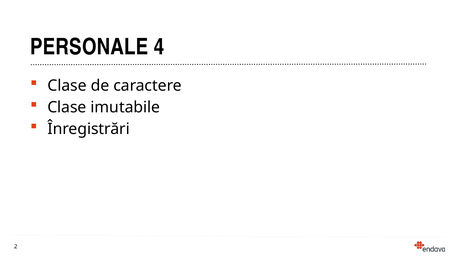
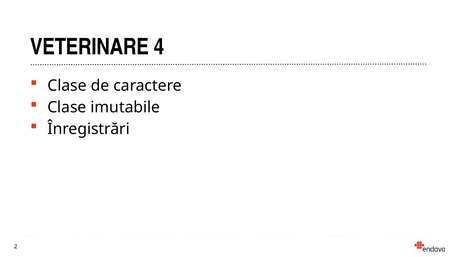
PERSONALE: PERSONALE -> VETERINARE
